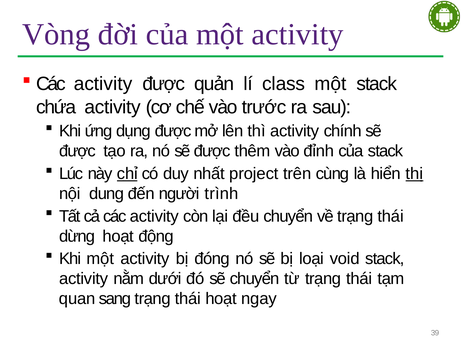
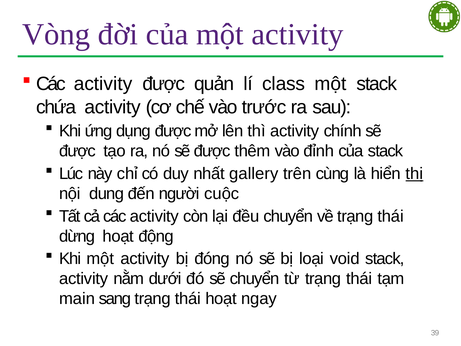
chỉ underline: present -> none
project: project -> gallery
trình: trình -> cuộc
quan: quan -> main
